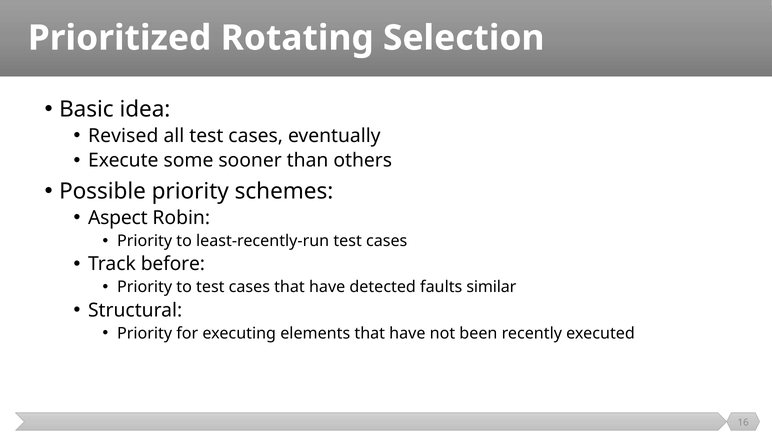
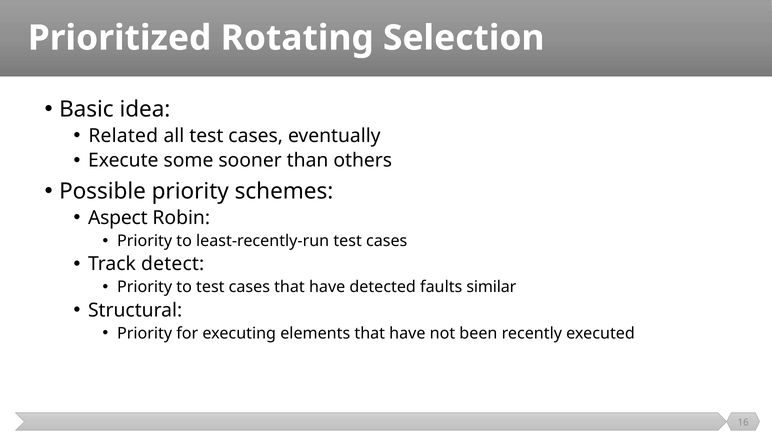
Revised: Revised -> Related
before: before -> detect
